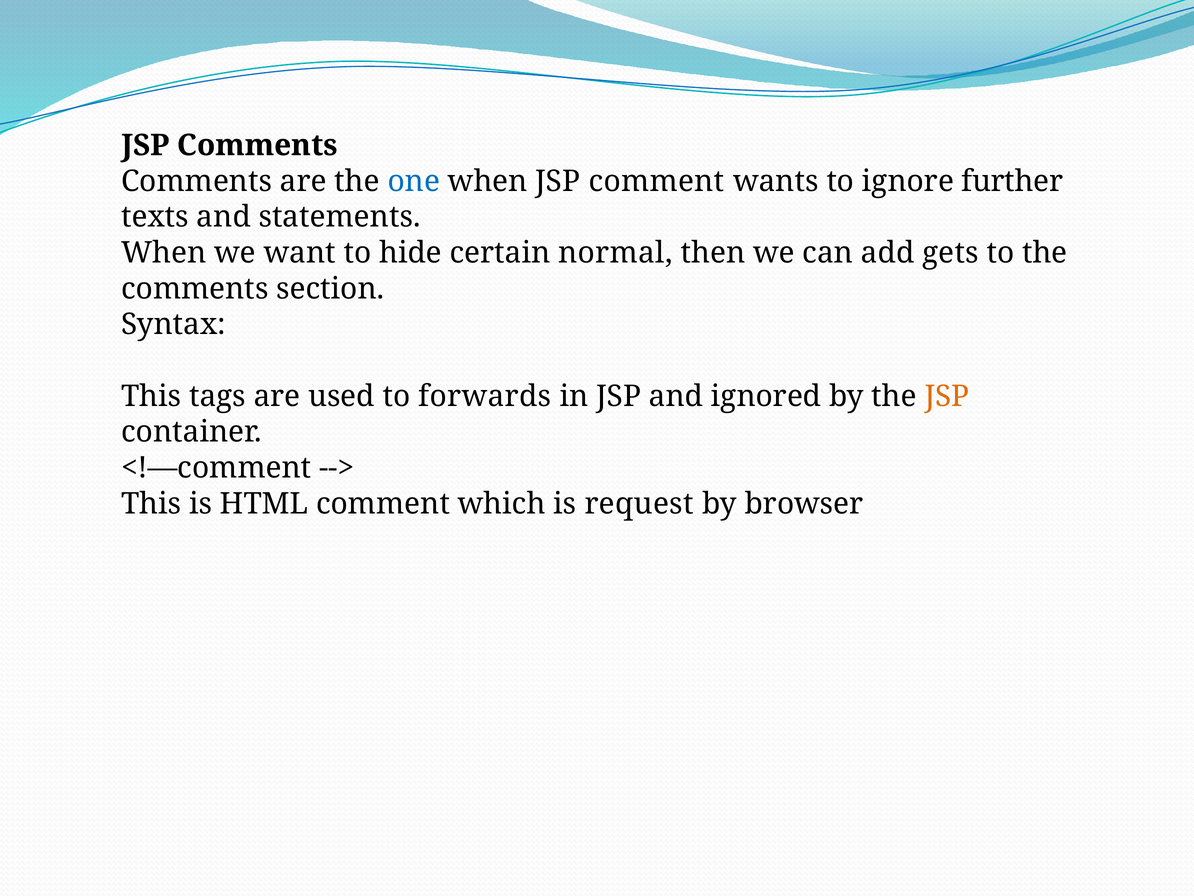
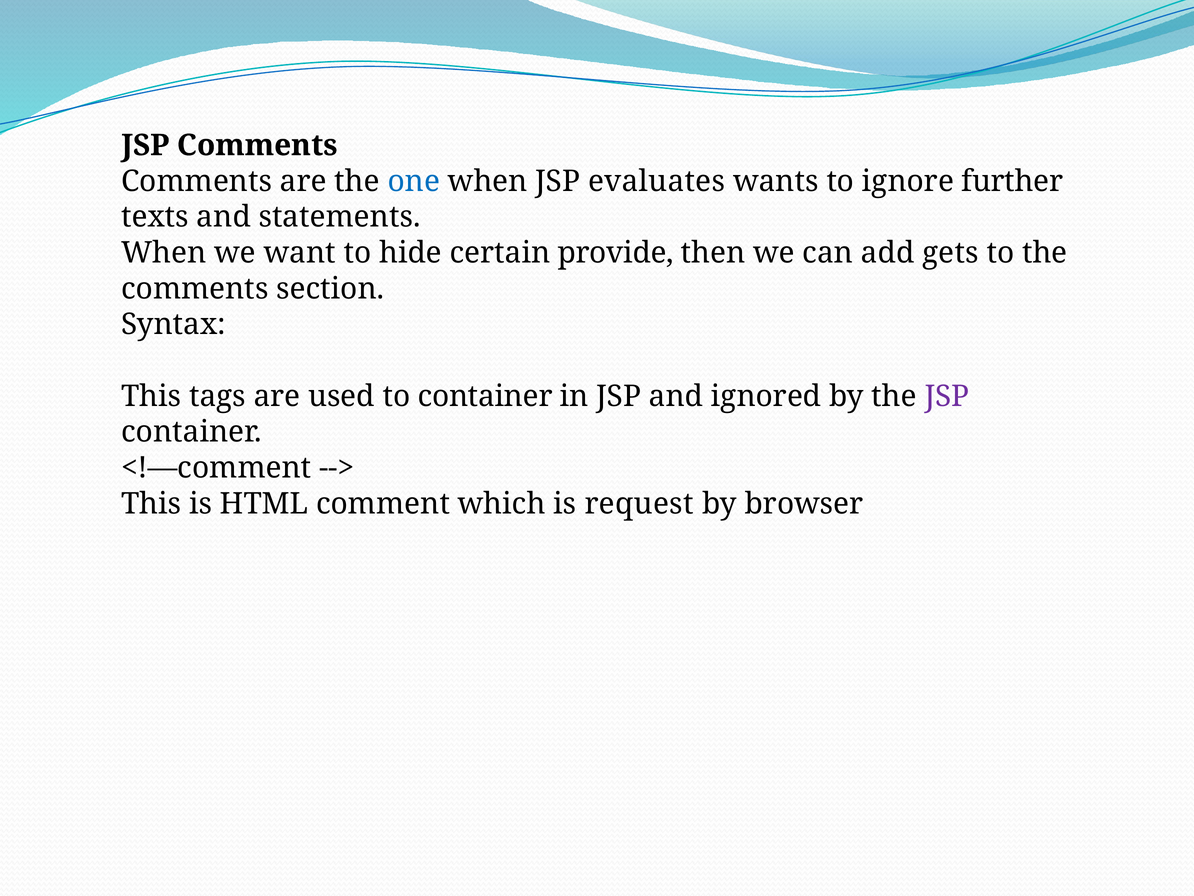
JSP comment: comment -> evaluates
normal: normal -> provide
to forwards: forwards -> container
JSP at (947, 396) colour: orange -> purple
